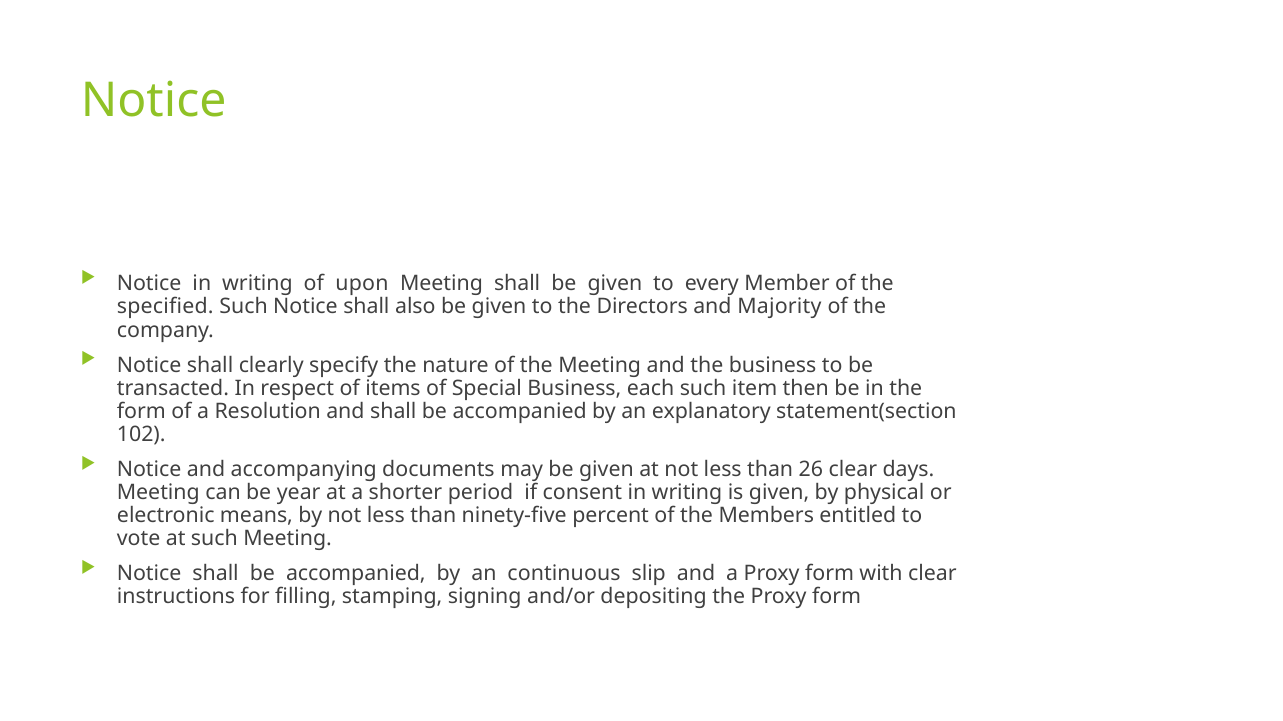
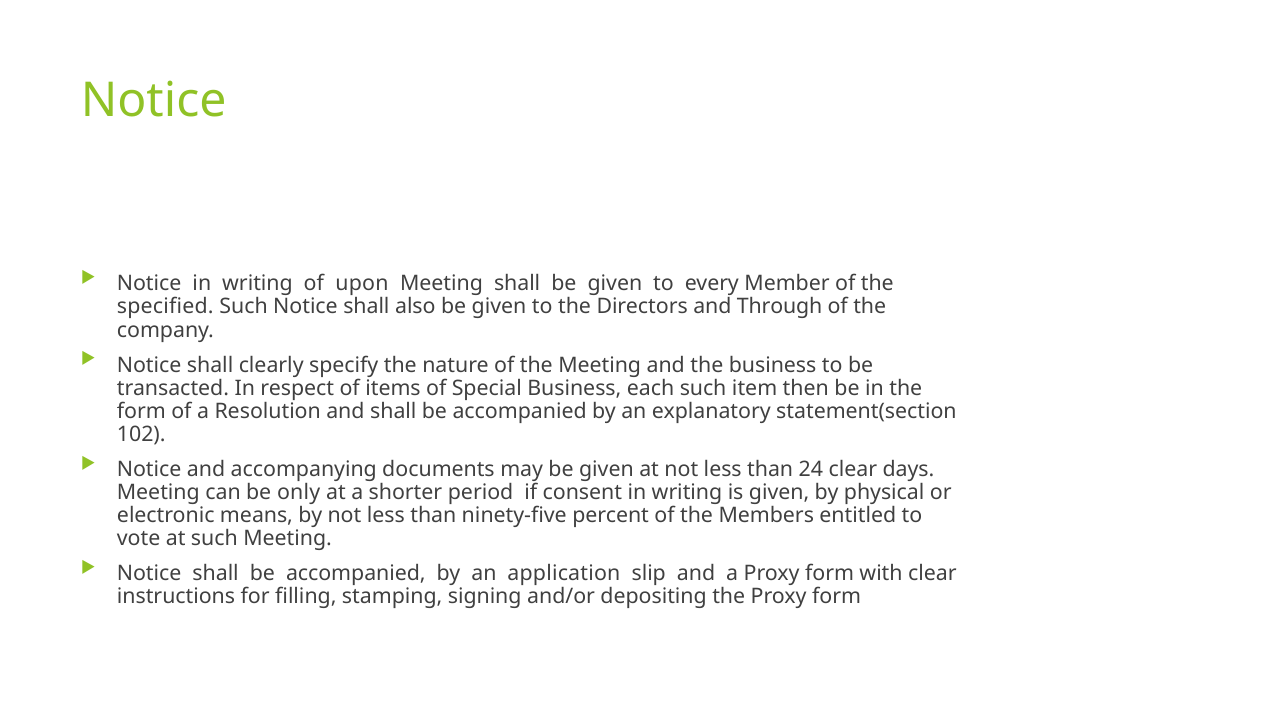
Majority: Majority -> Through
26: 26 -> 24
year: year -> only
continuous: continuous -> application
